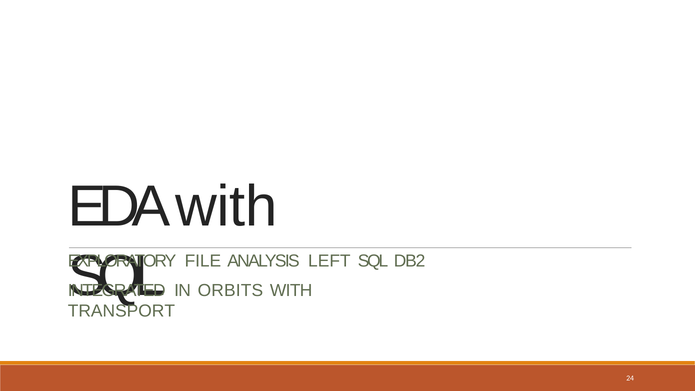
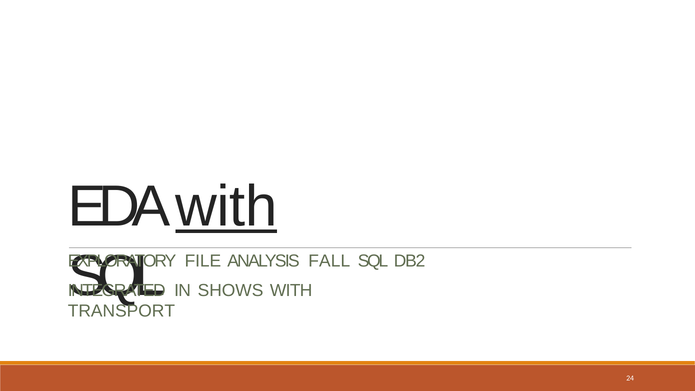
with at (226, 206) underline: none -> present
LEFT: LEFT -> FALL
ORBITS: ORBITS -> SHOWS
